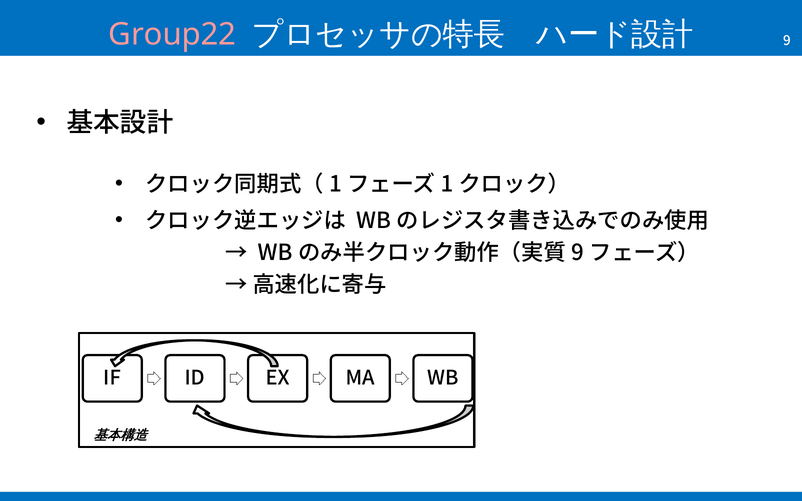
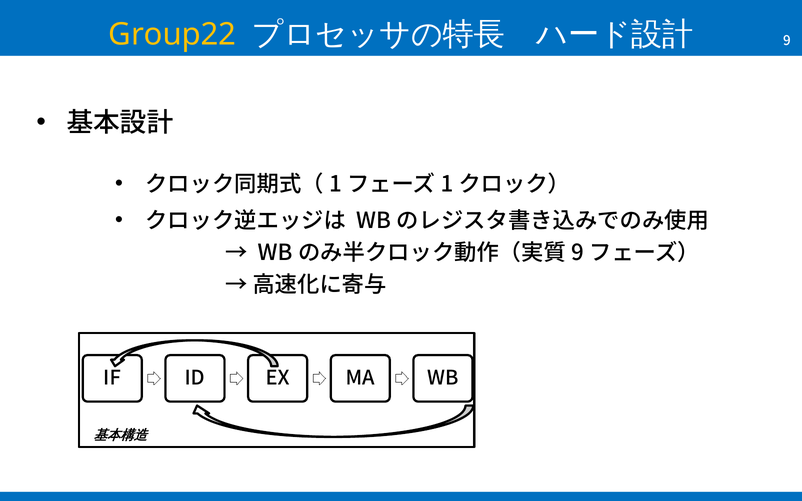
Group22 colour: pink -> yellow
